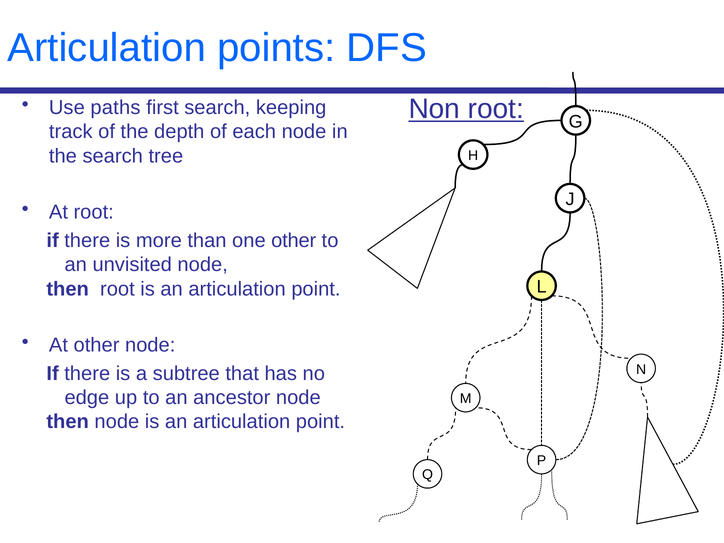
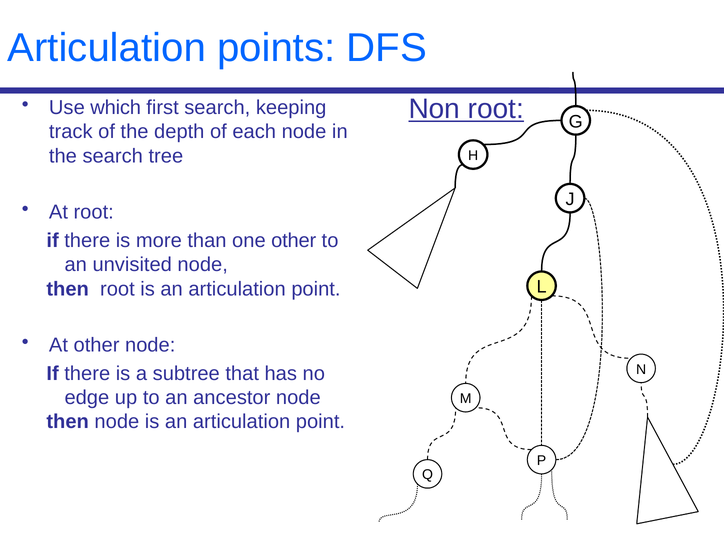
paths: paths -> which
